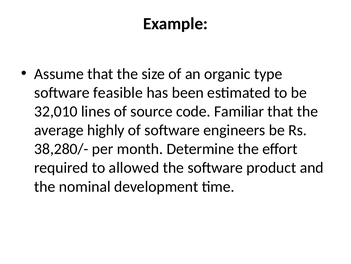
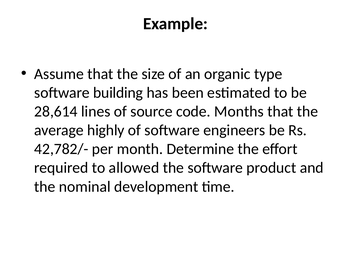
feasible: feasible -> building
32,010: 32,010 -> 28,614
Familiar: Familiar -> Months
38,280/-: 38,280/- -> 42,782/-
